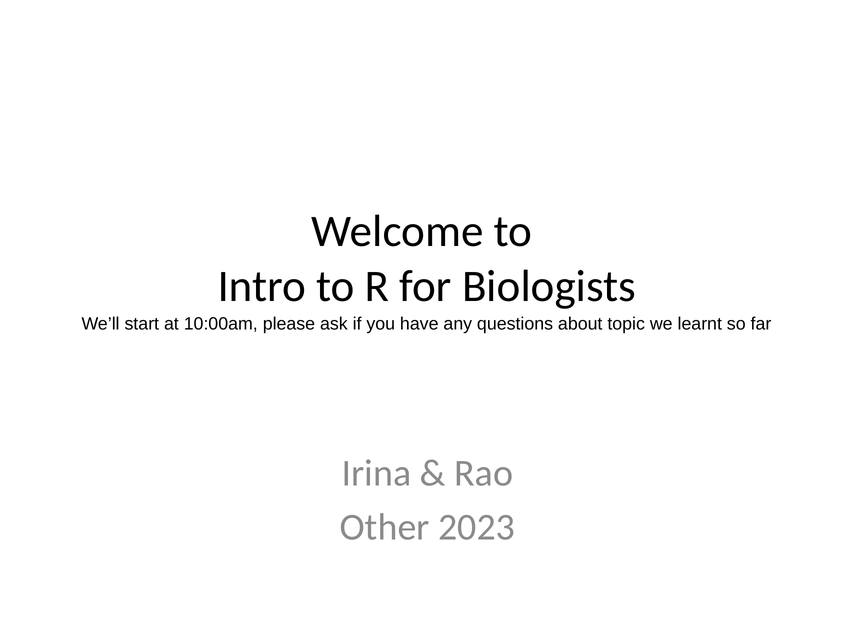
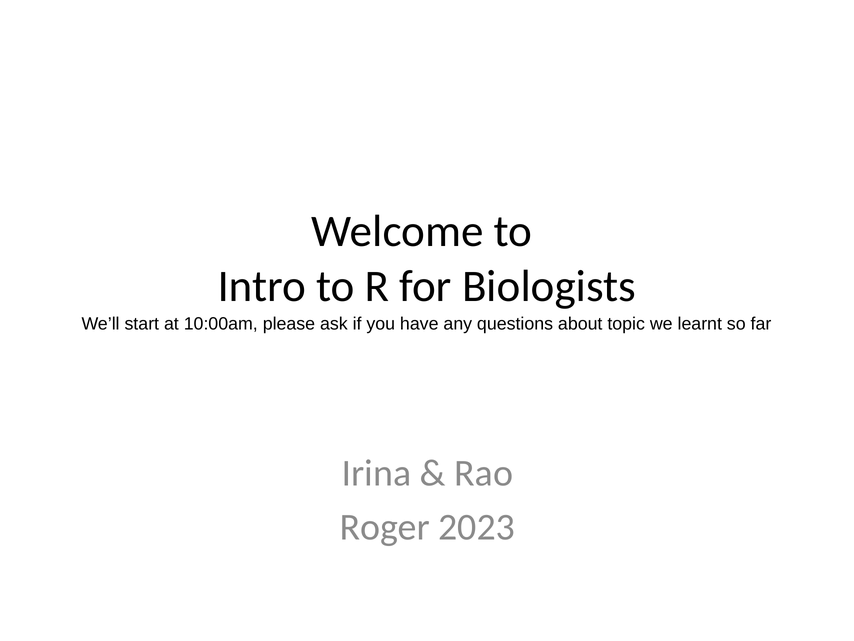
Other: Other -> Roger
